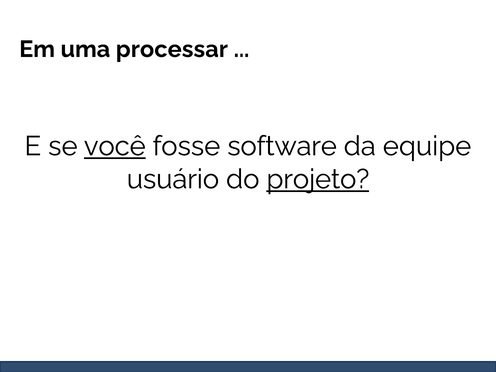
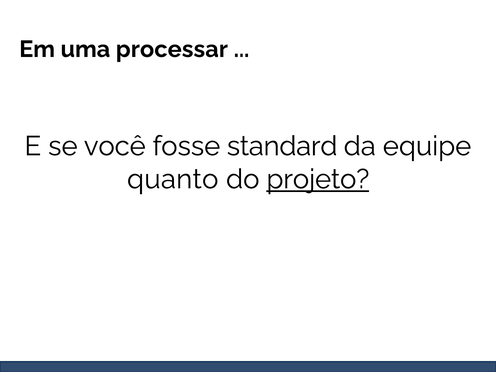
você underline: present -> none
software: software -> standard
usuário: usuário -> quanto
